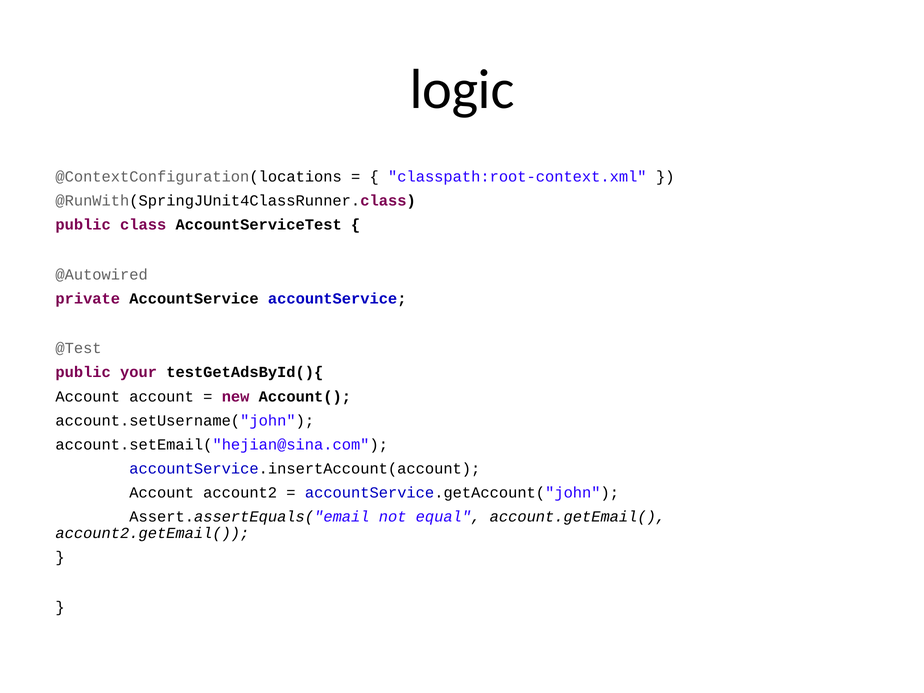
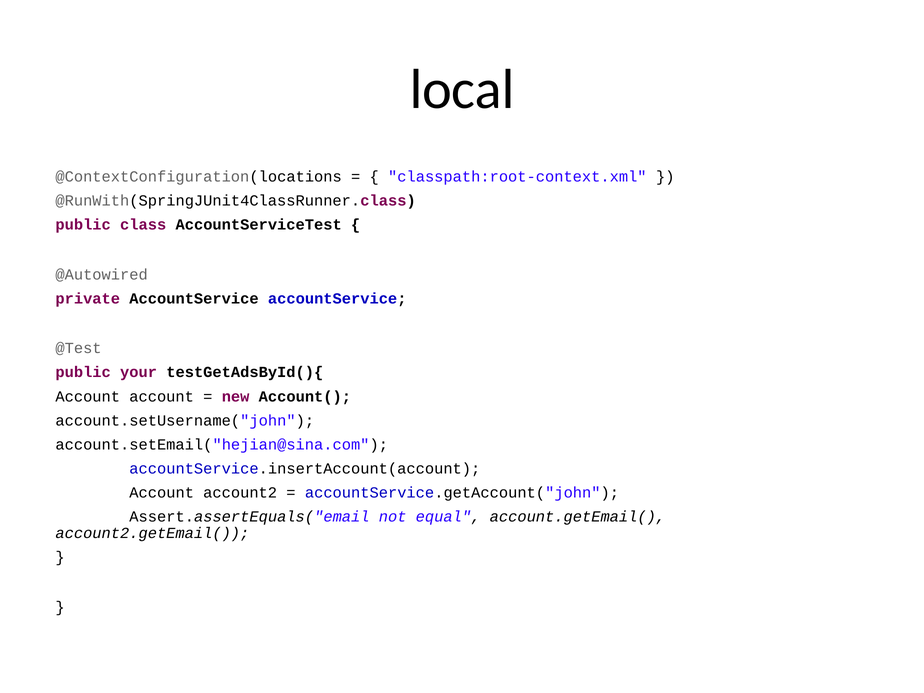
logic: logic -> local
